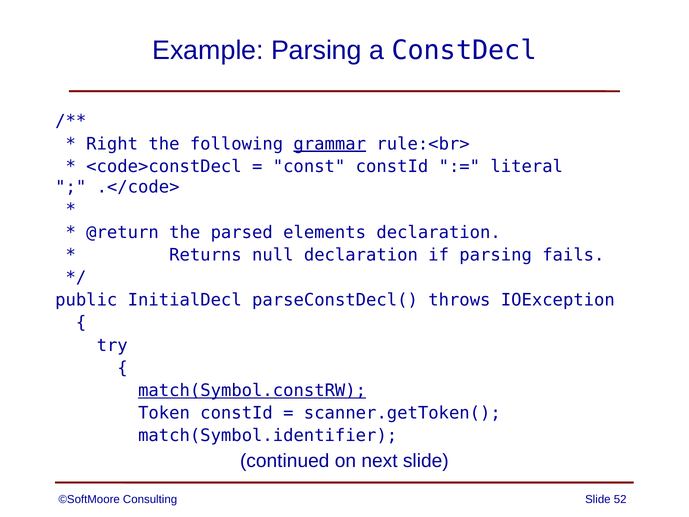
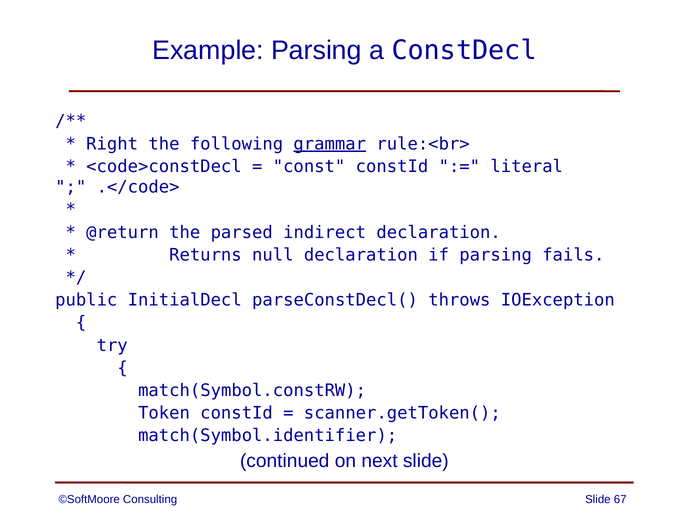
elements: elements -> indirect
match(Symbol.constRW underline: present -> none
52: 52 -> 67
